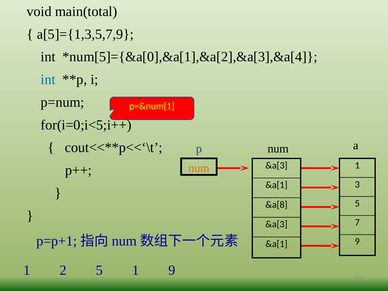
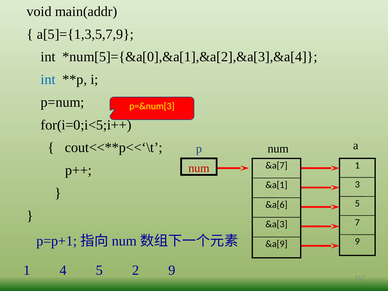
main(total: main(total -> main(addr
p=&num[1: p=&num[1 -> p=&num[3
&a[3 at (276, 165): &a[3 -> &a[7
num at (199, 168) colour: orange -> red
&a[8: &a[8 -> &a[6
&a[1 at (276, 244): &a[1 -> &a[9
2: 2 -> 4
5 1: 1 -> 2
